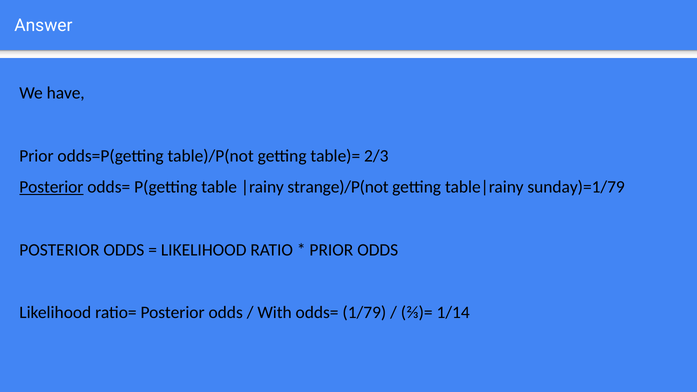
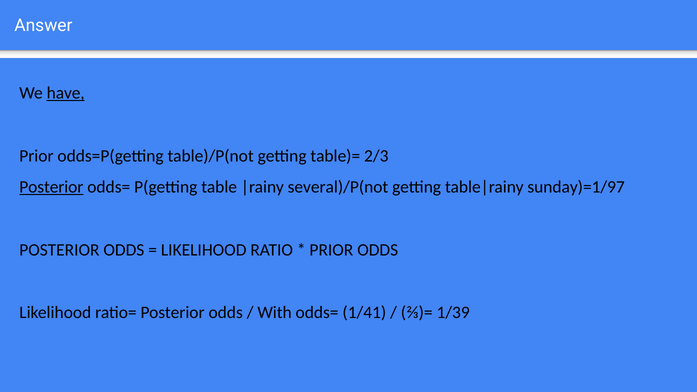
have underline: none -> present
strange)/P(not: strange)/P(not -> several)/P(not
sunday)=1/79: sunday)=1/79 -> sunday)=1/97
1/79: 1/79 -> 1/41
1/14: 1/14 -> 1/39
